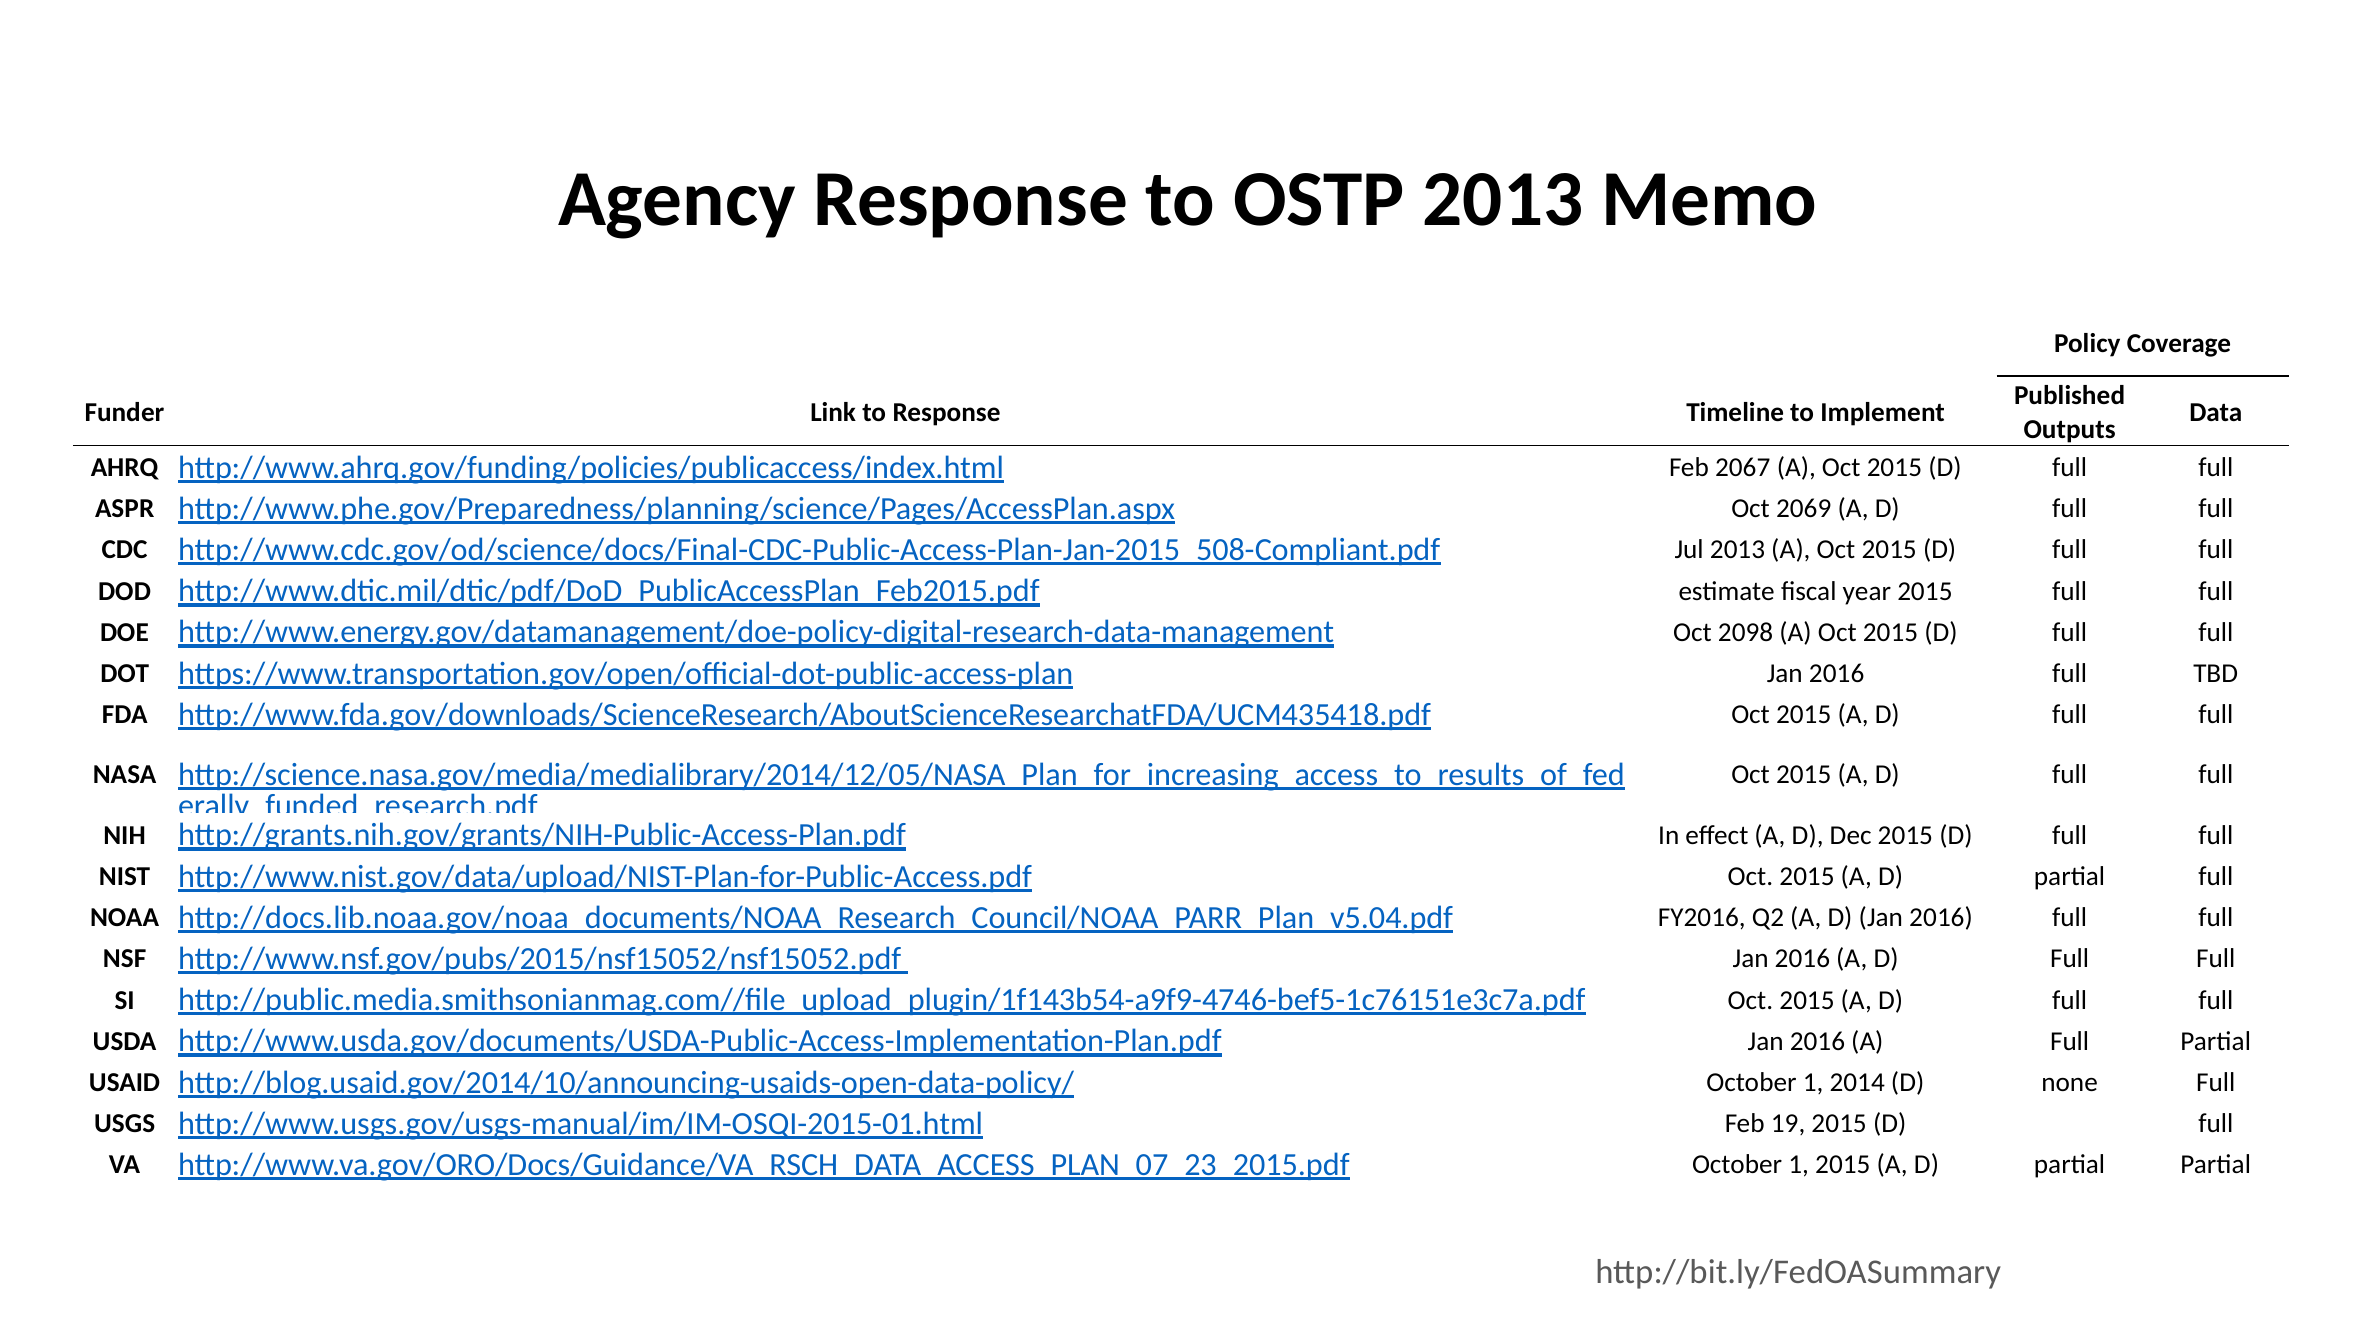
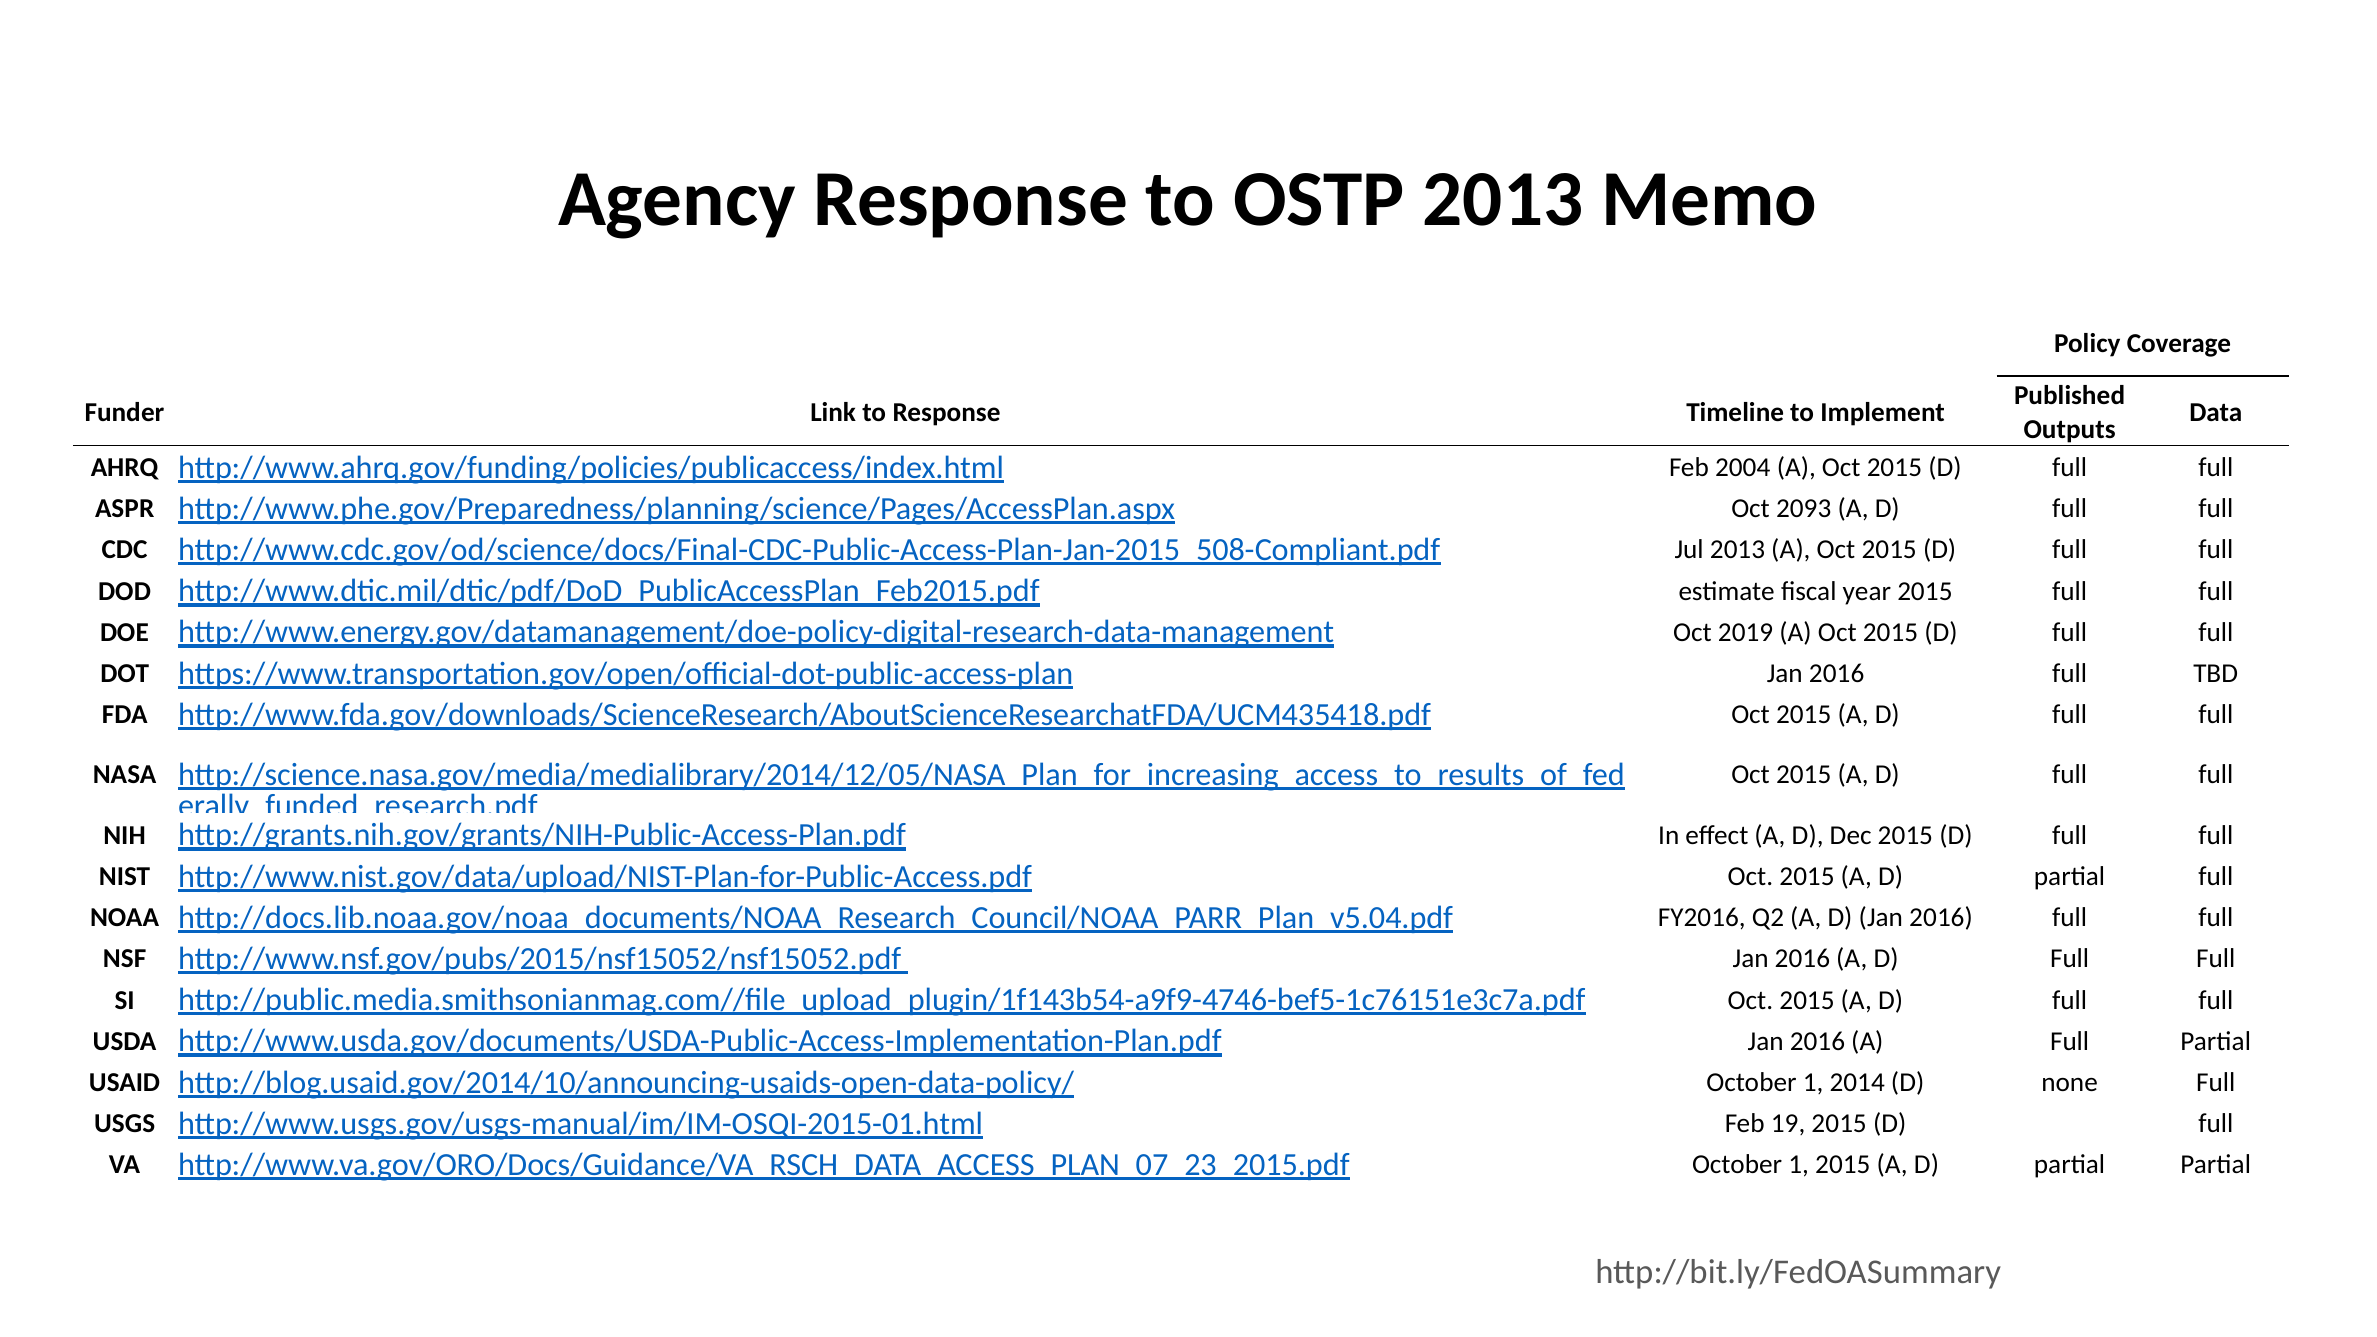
2067: 2067 -> 2004
2069: 2069 -> 2093
2098: 2098 -> 2019
